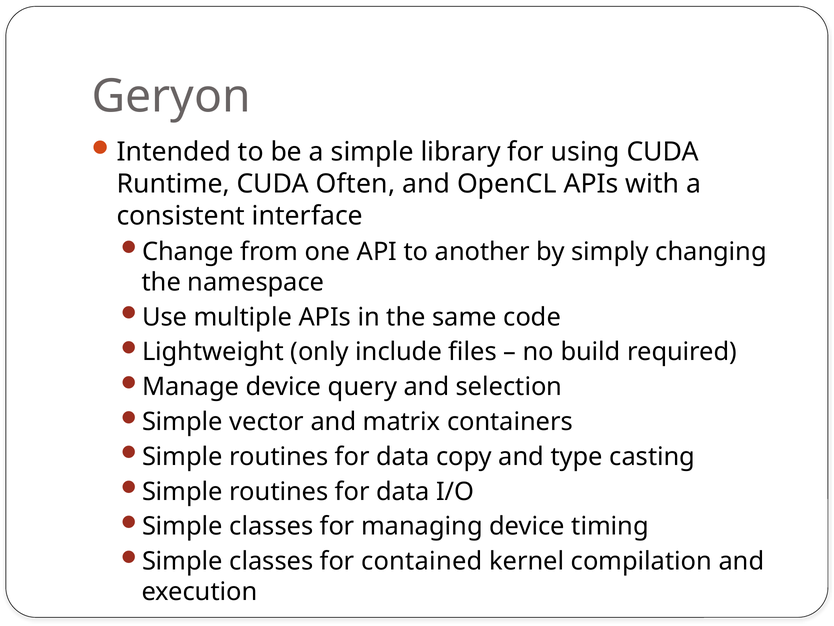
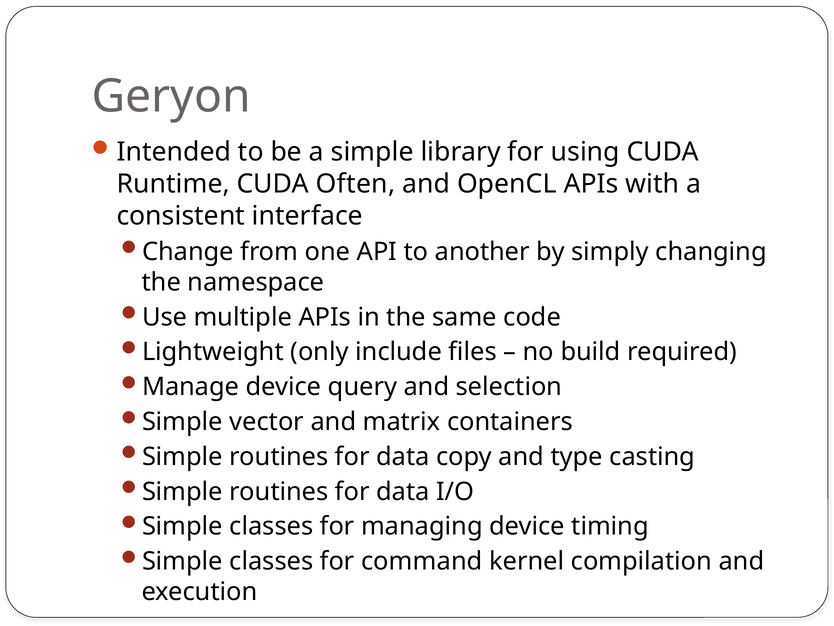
contained: contained -> command
